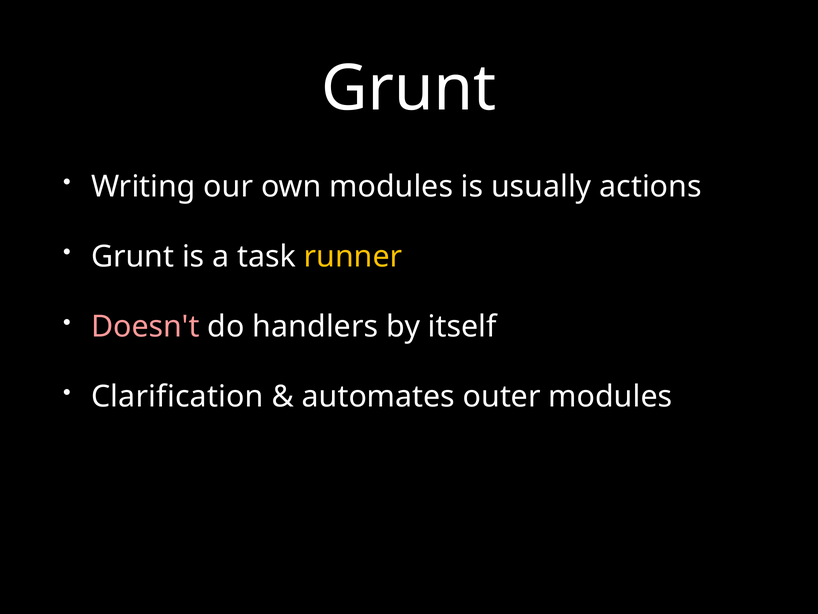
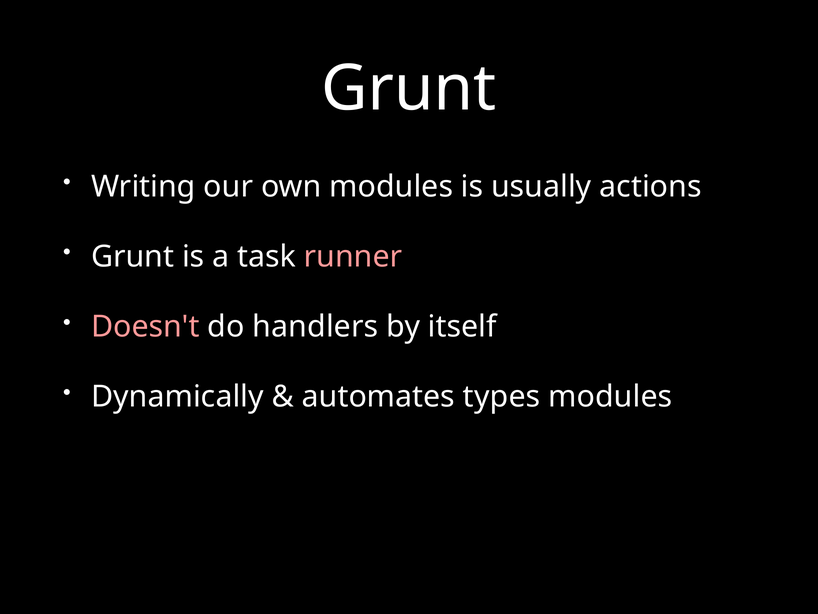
runner colour: yellow -> pink
Clarification: Clarification -> Dynamically
outer: outer -> types
